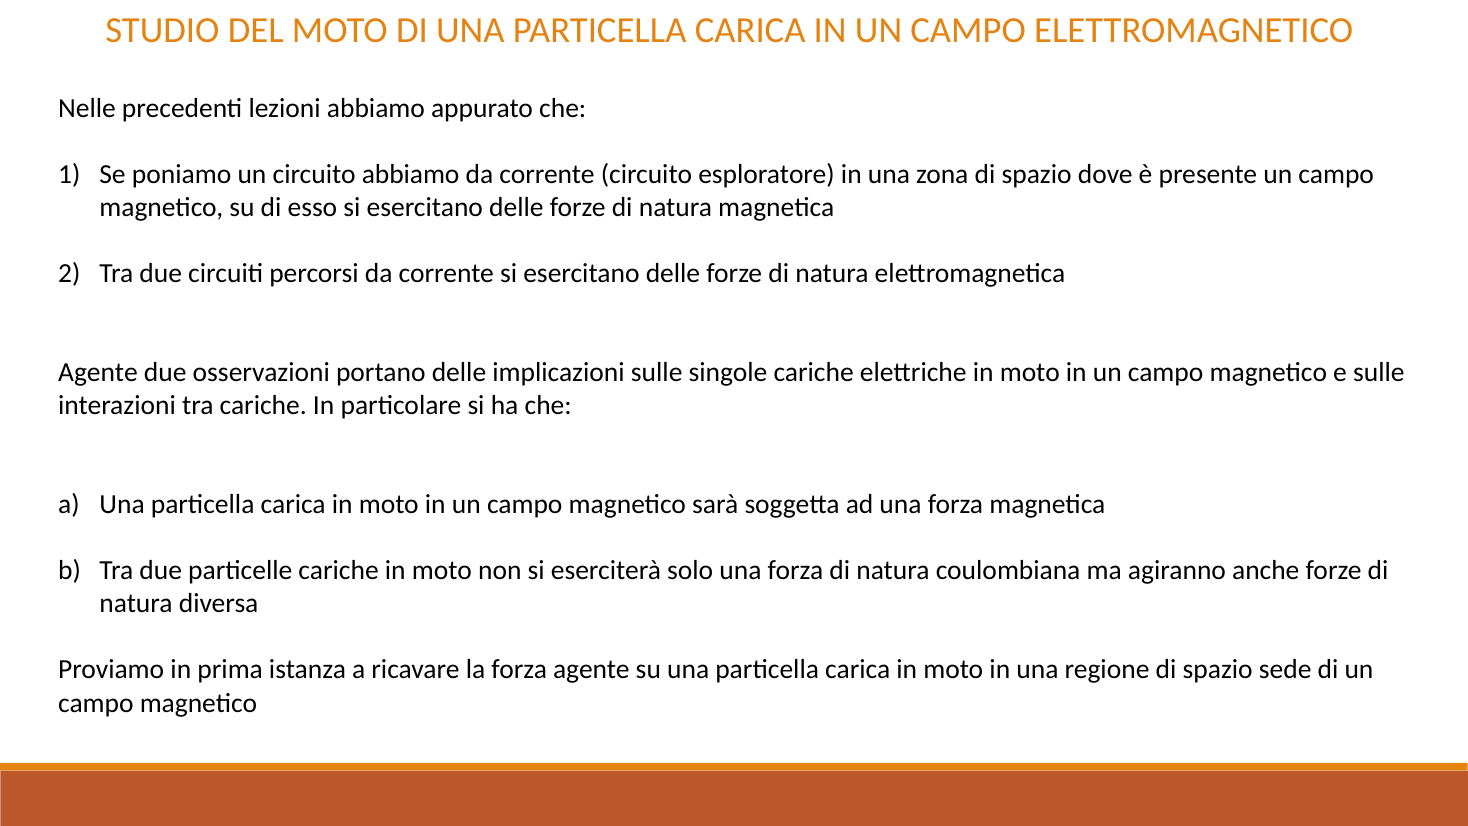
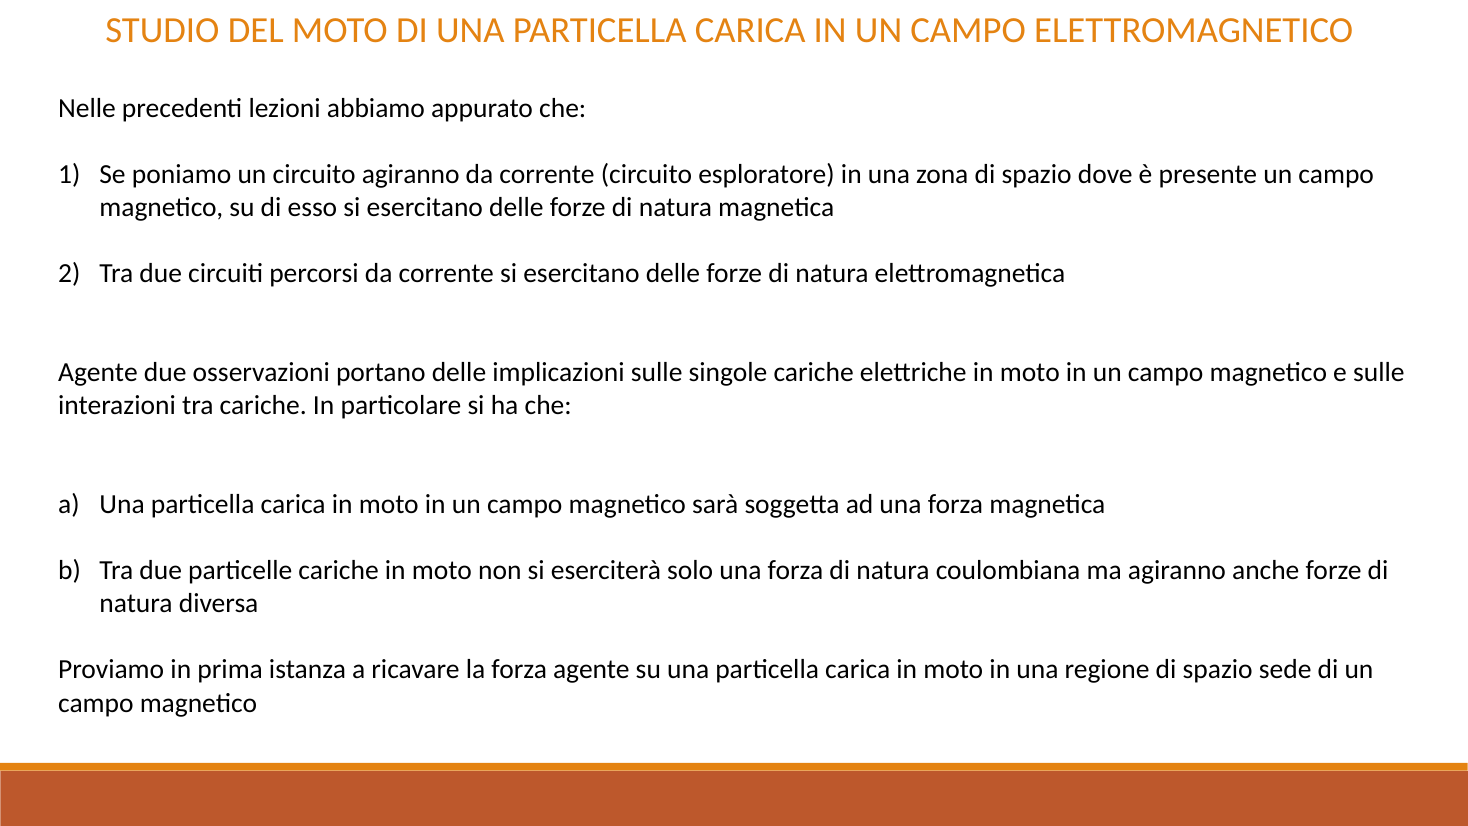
circuito abbiamo: abbiamo -> agiranno
